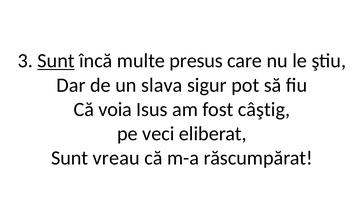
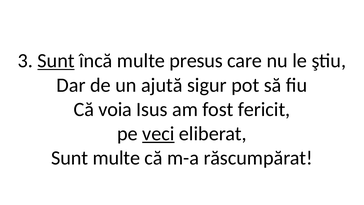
slava: slava -> ajută
câştig: câştig -> fericit
veci underline: none -> present
Sunt vreau: vreau -> multe
